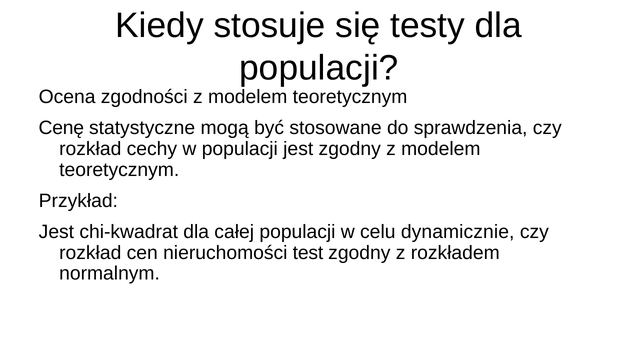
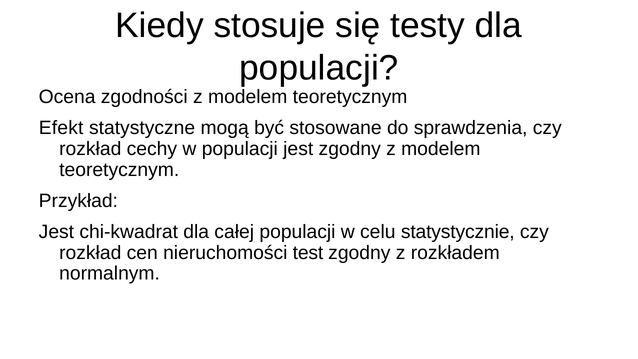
Cenę: Cenę -> Efekt
dynamicznie: dynamicznie -> statystycznie
